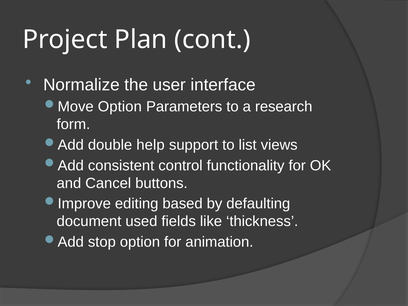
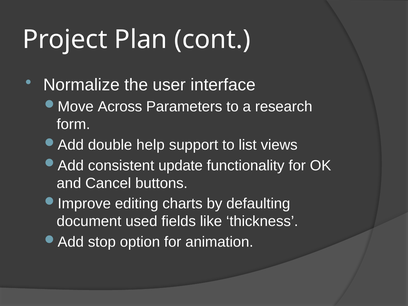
Option at (120, 107): Option -> Across
control: control -> update
based: based -> charts
